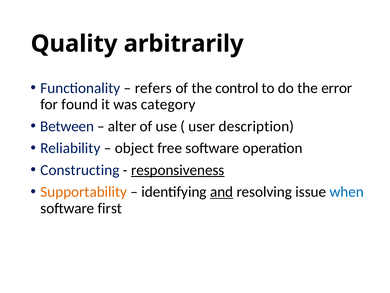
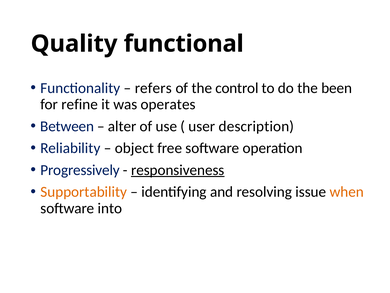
arbitrarily: arbitrarily -> functional
error: error -> been
found: found -> refine
category: category -> operates
Constructing: Constructing -> Progressively
and underline: present -> none
when colour: blue -> orange
first: first -> into
